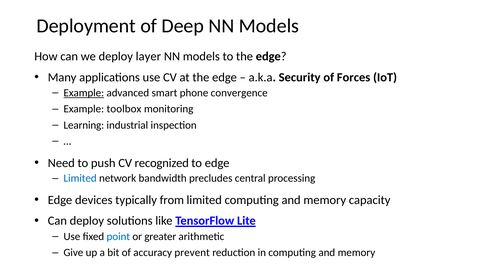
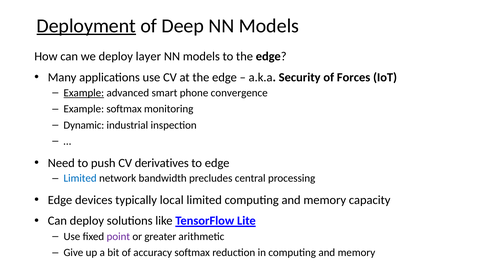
Deployment underline: none -> present
Example toolbox: toolbox -> softmax
Learning: Learning -> Dynamic
recognized: recognized -> derivatives
from: from -> local
point colour: blue -> purple
accuracy prevent: prevent -> softmax
